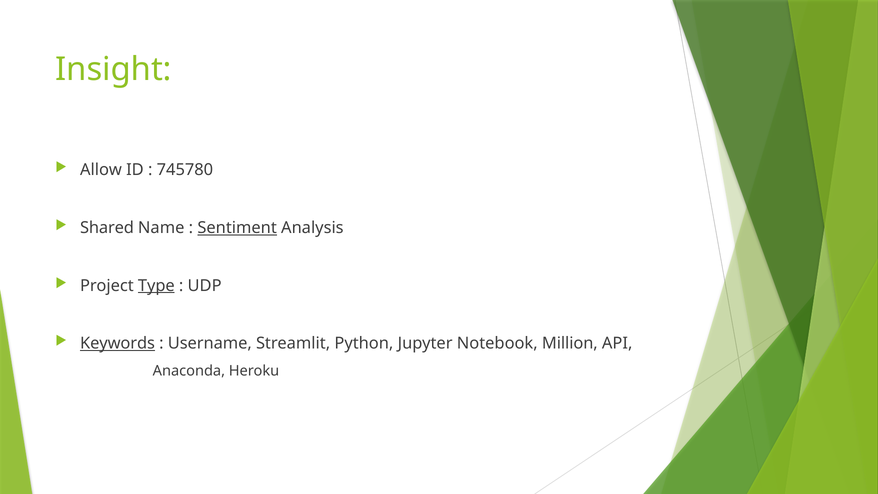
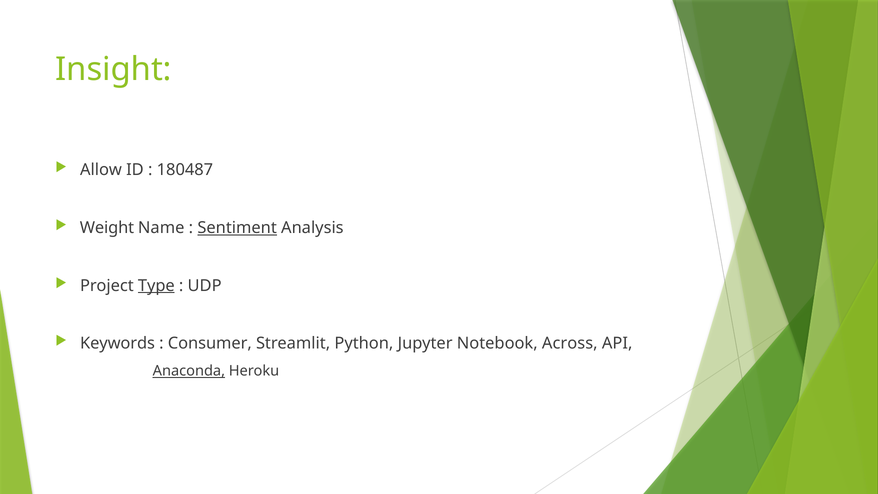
745780: 745780 -> 180487
Shared: Shared -> Weight
Keywords underline: present -> none
Username: Username -> Consumer
Million: Million -> Across
Anaconda underline: none -> present
